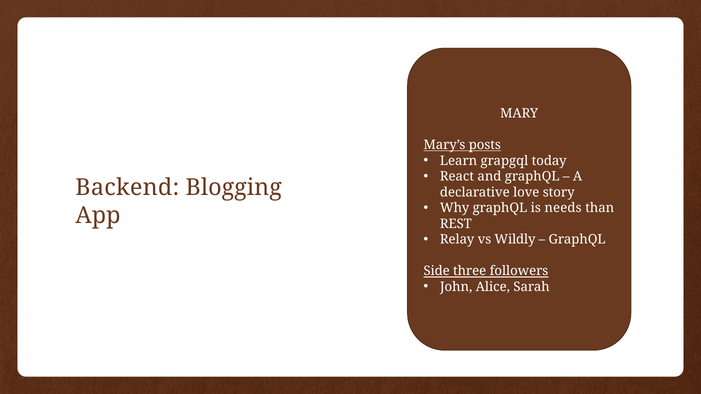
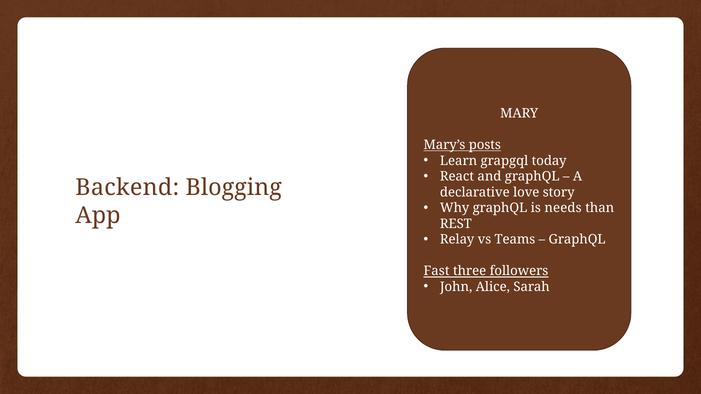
Wildly: Wildly -> Teams
Side: Side -> Fast
